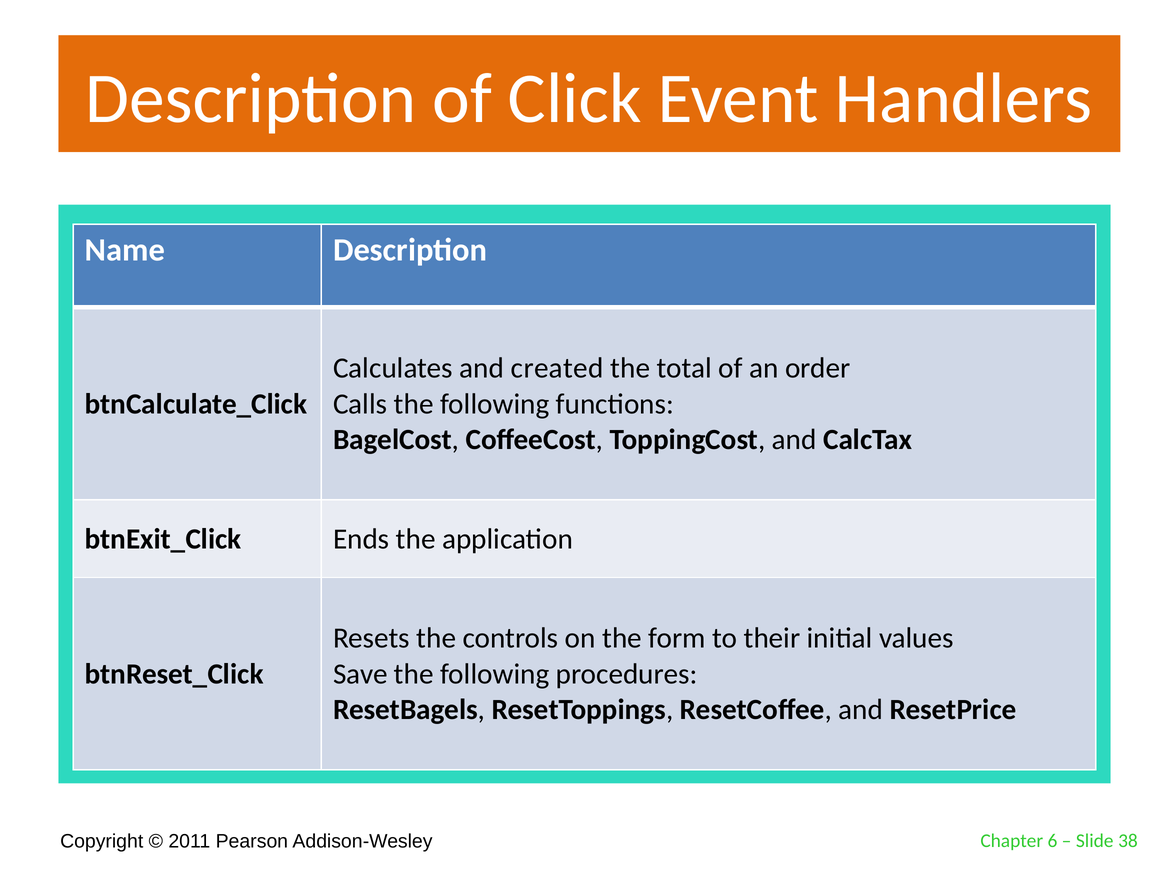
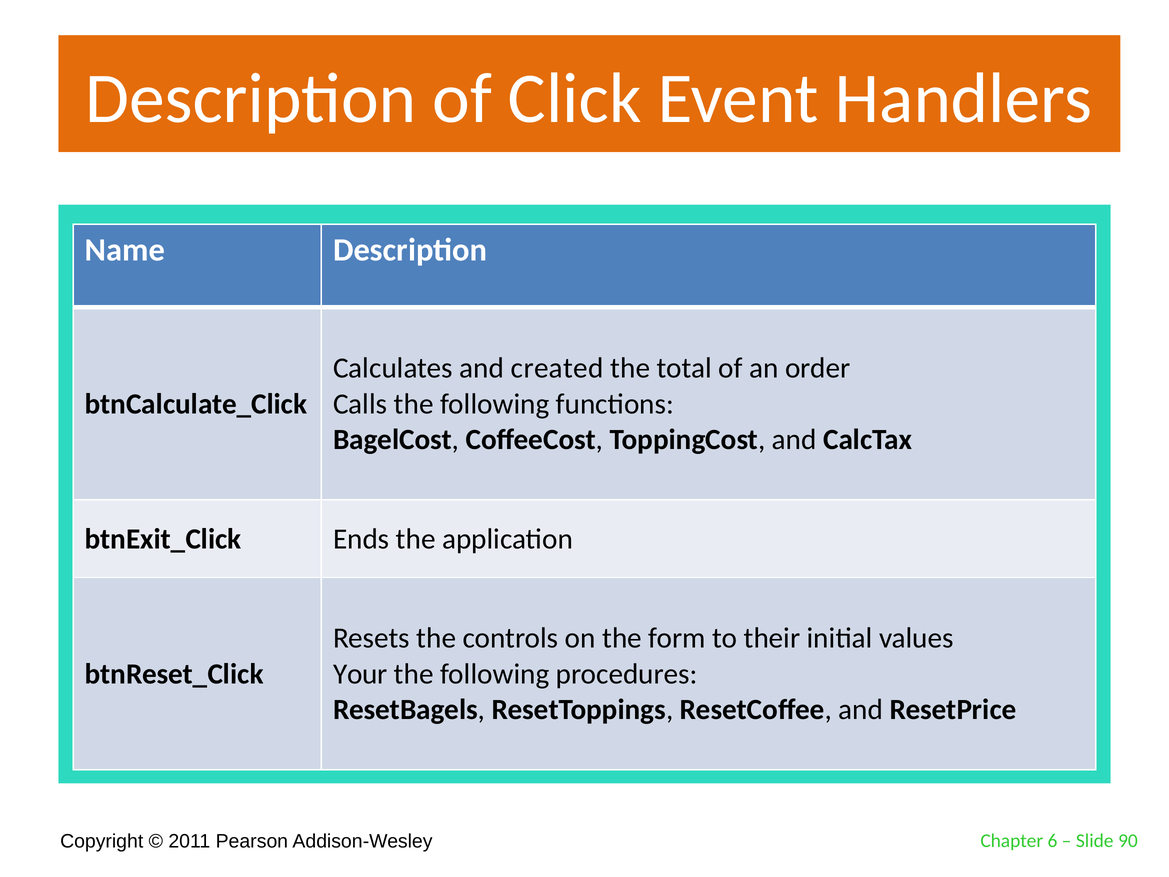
Save: Save -> Your
38: 38 -> 90
